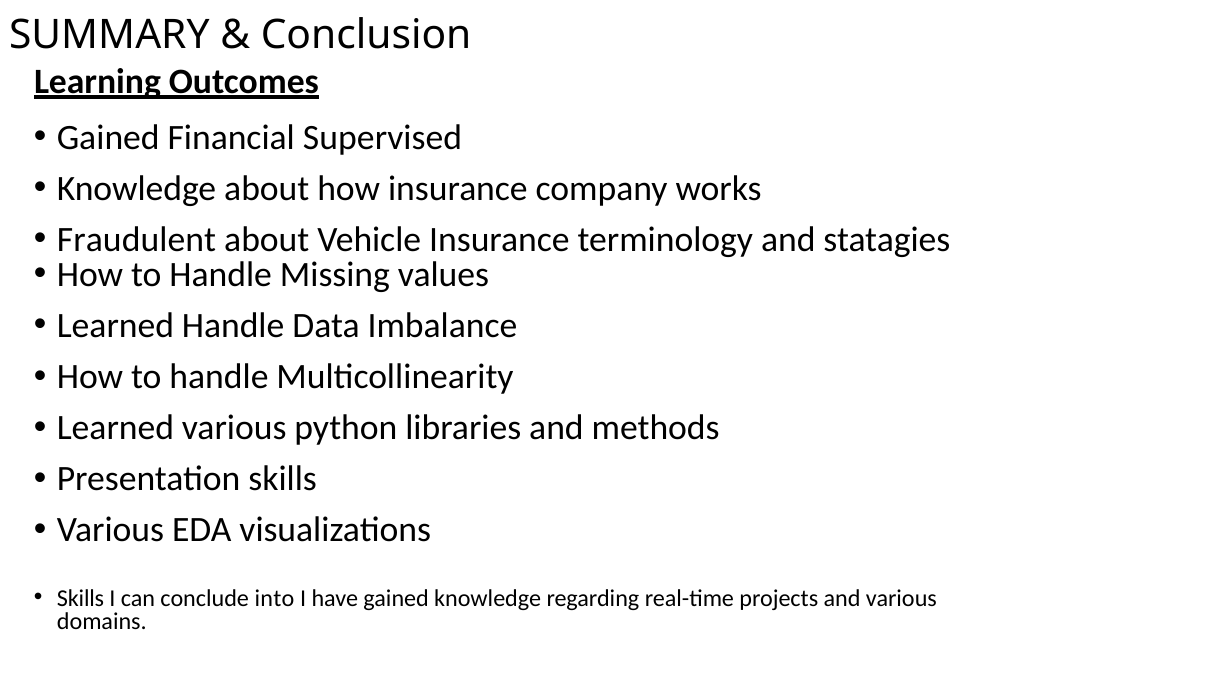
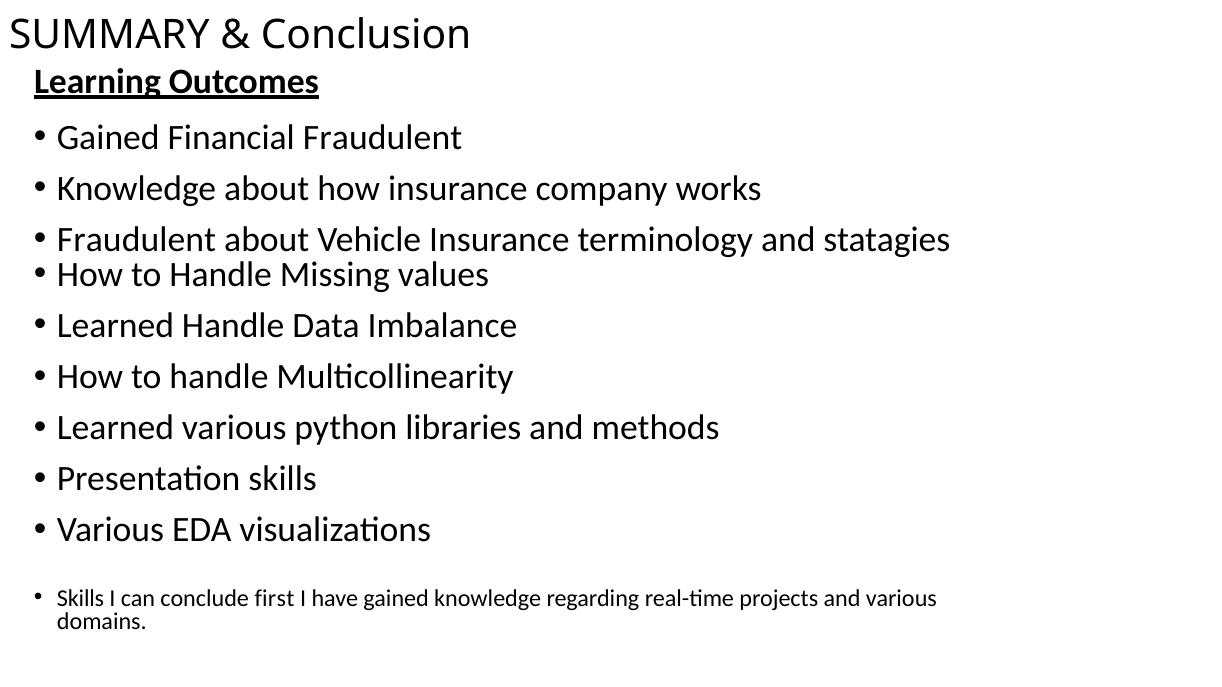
Financial Supervised: Supervised -> Fraudulent
into: into -> first
